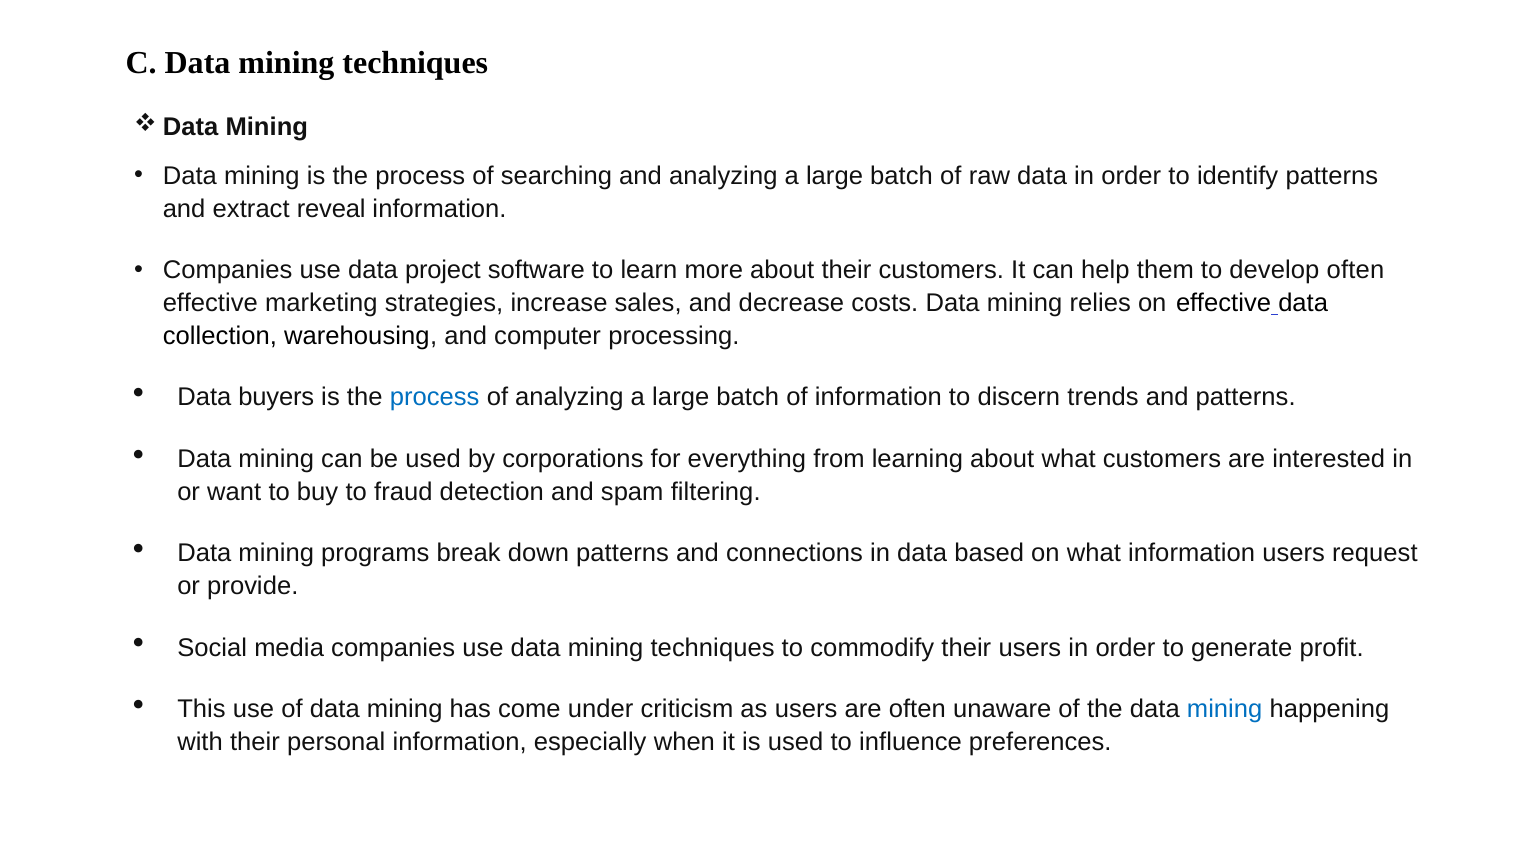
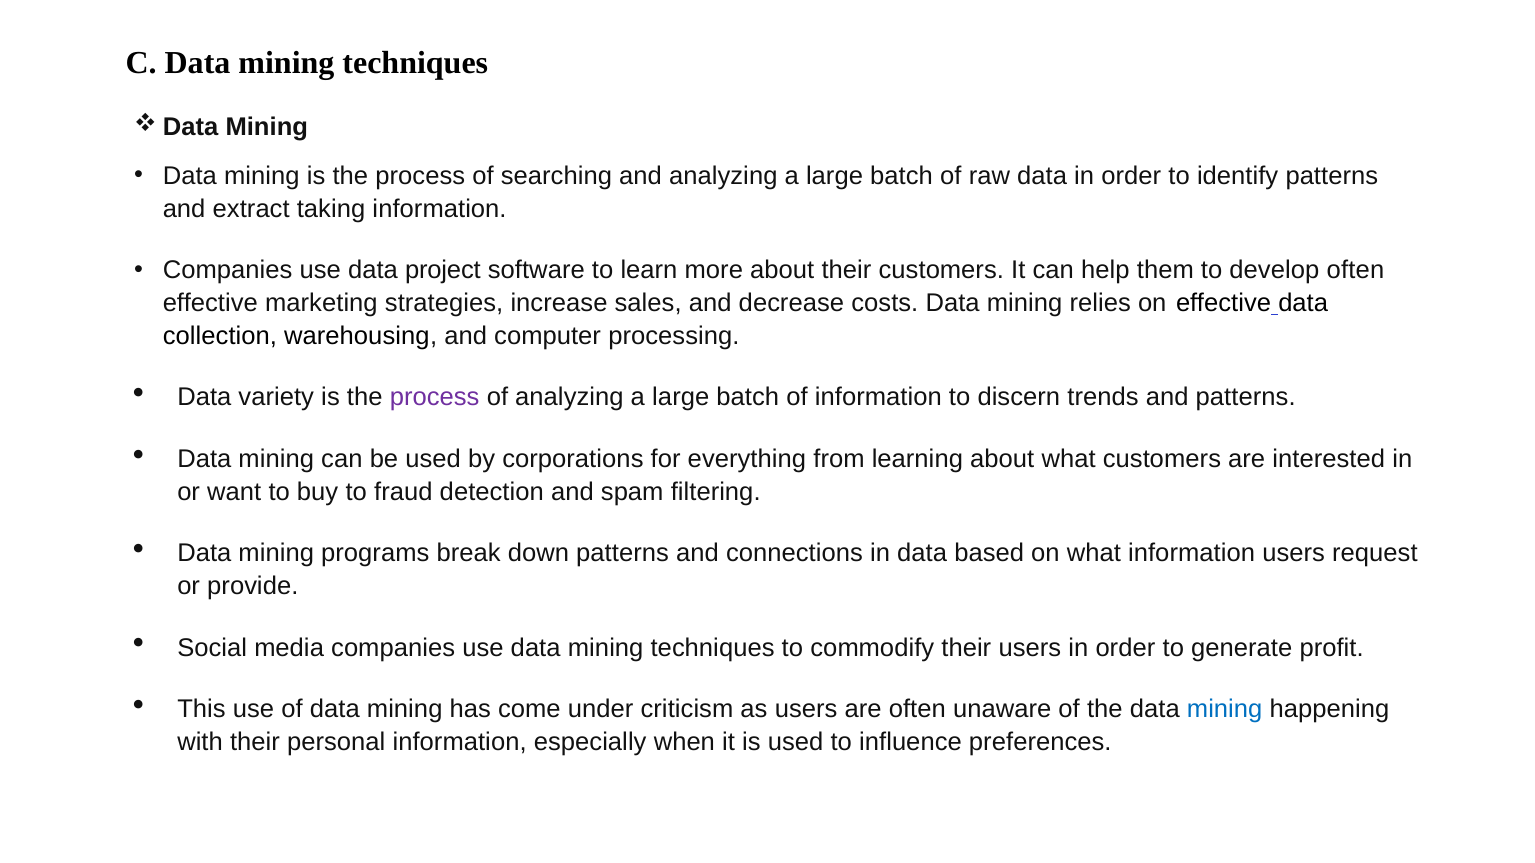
reveal: reveal -> taking
buyers: buyers -> variety
process at (435, 398) colour: blue -> purple
